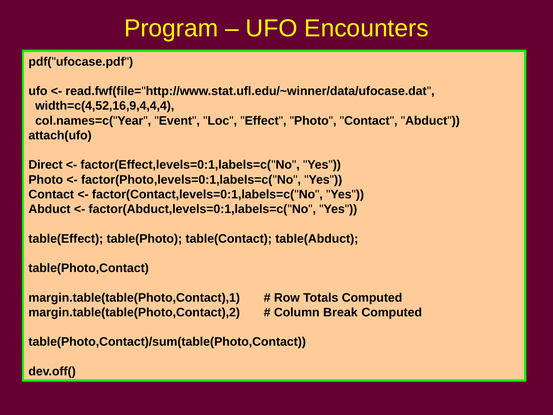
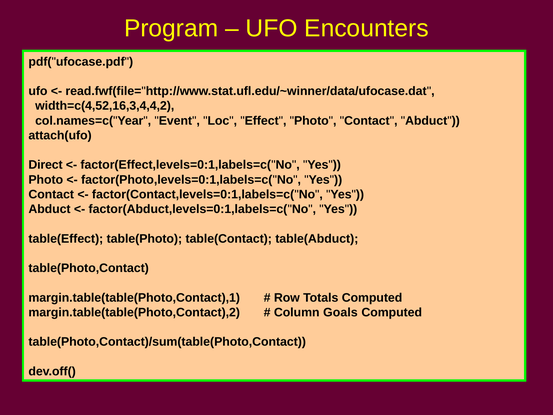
width=c(4,52,16,9,4,4,4: width=c(4,52,16,9,4,4,4 -> width=c(4,52,16,3,4,4,2
Break: Break -> Goals
